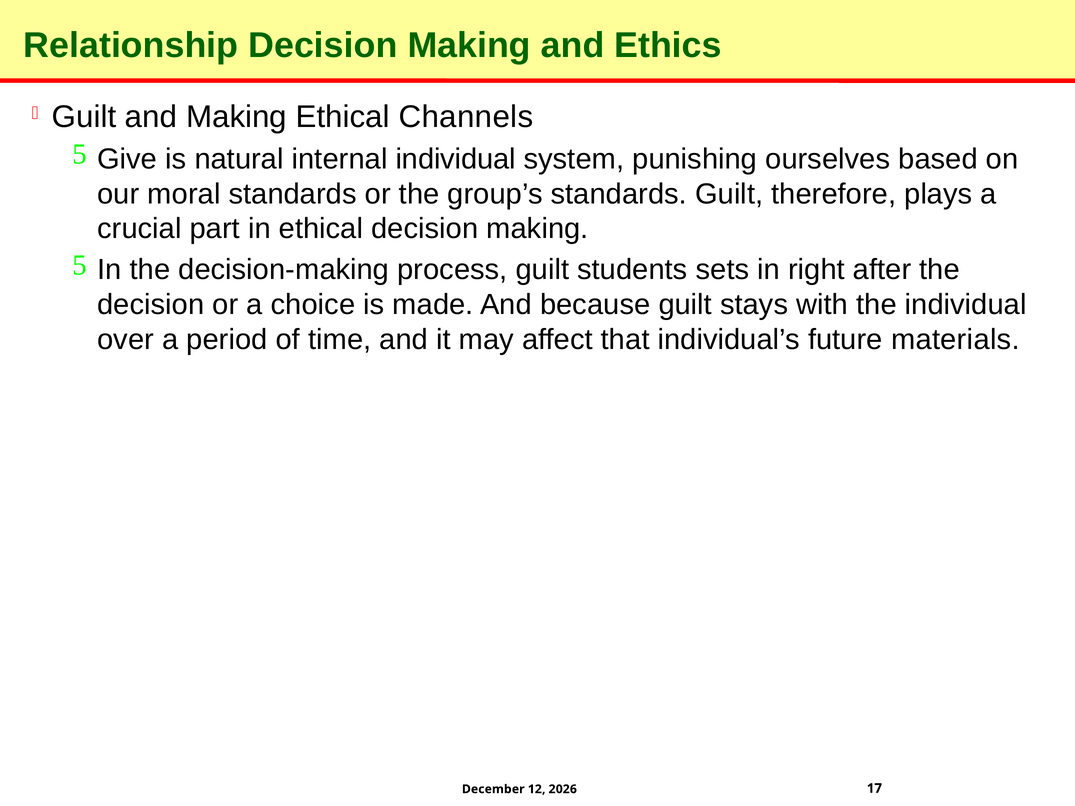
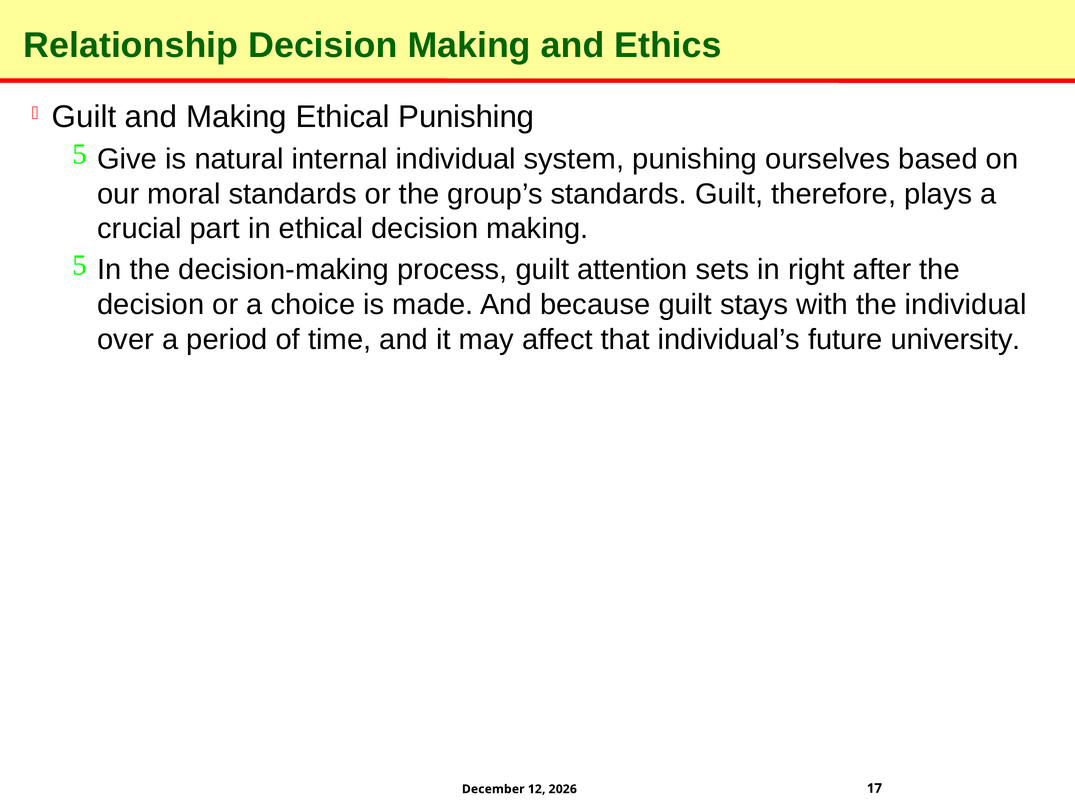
Ethical Channels: Channels -> Punishing
students: students -> attention
materials: materials -> university
